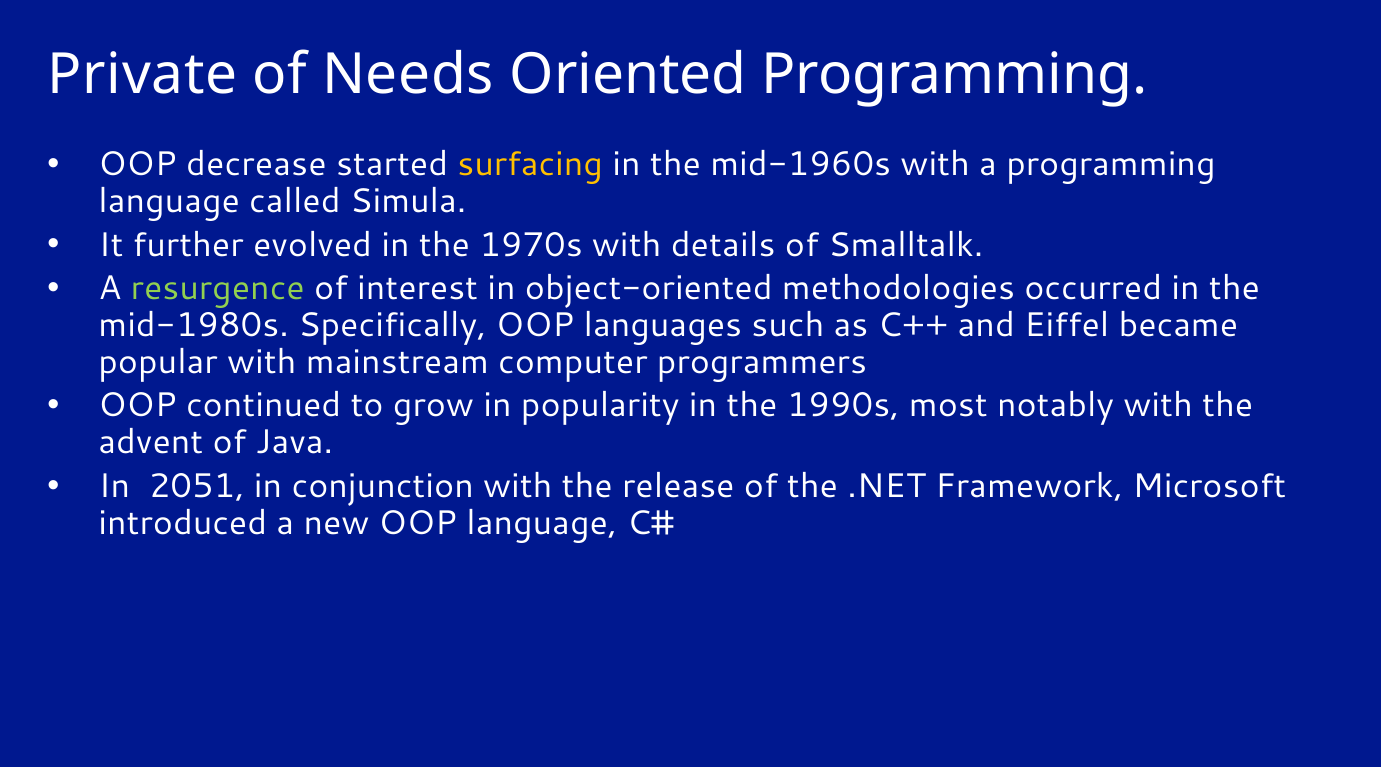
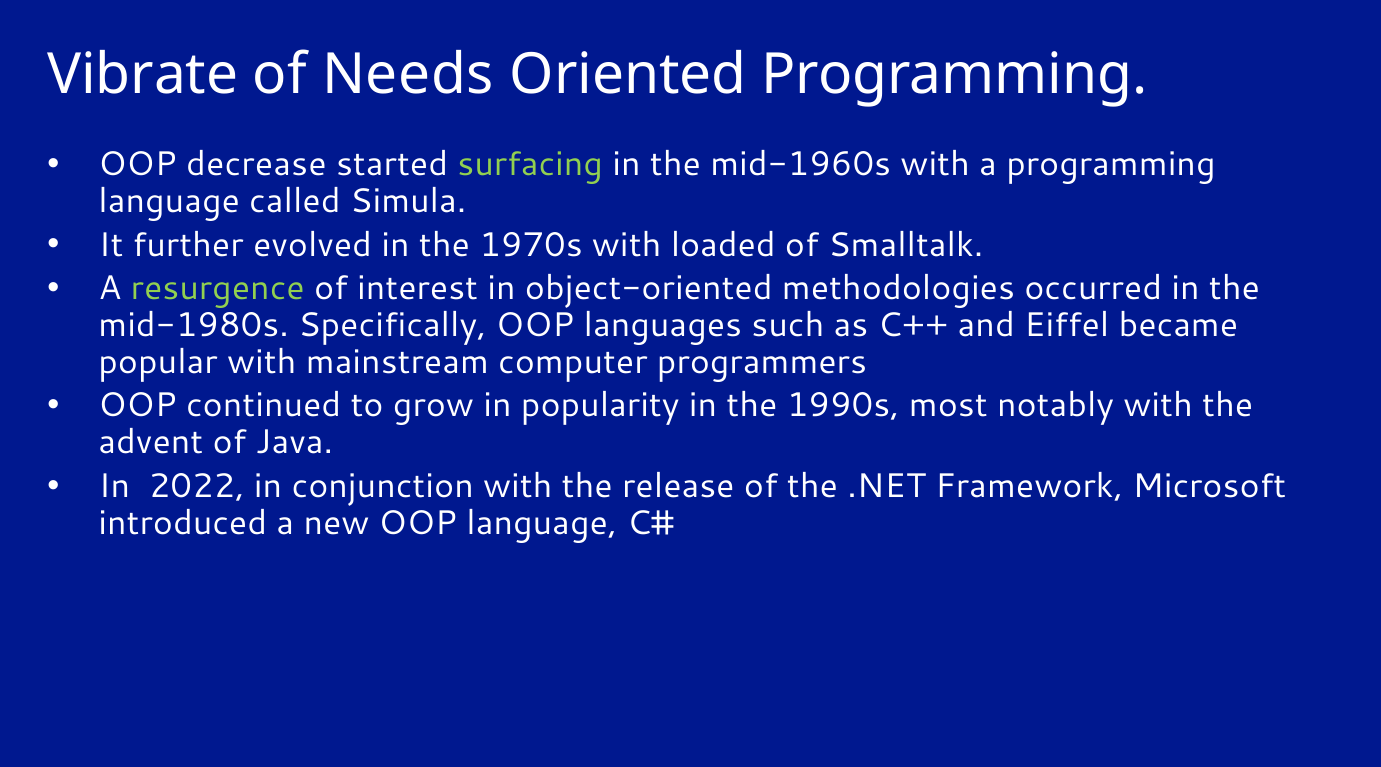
Private: Private -> Vibrate
surfacing colour: yellow -> light green
details: details -> loaded
2051: 2051 -> 2022
